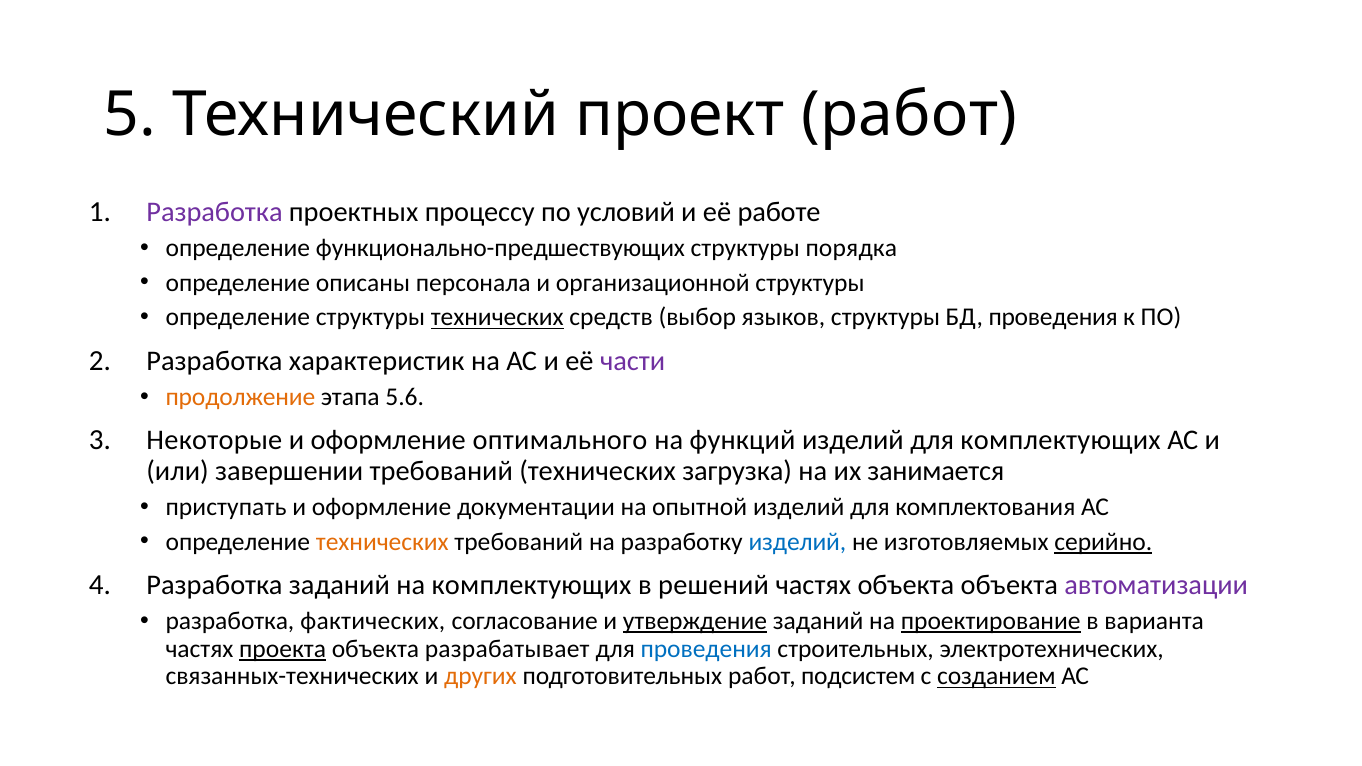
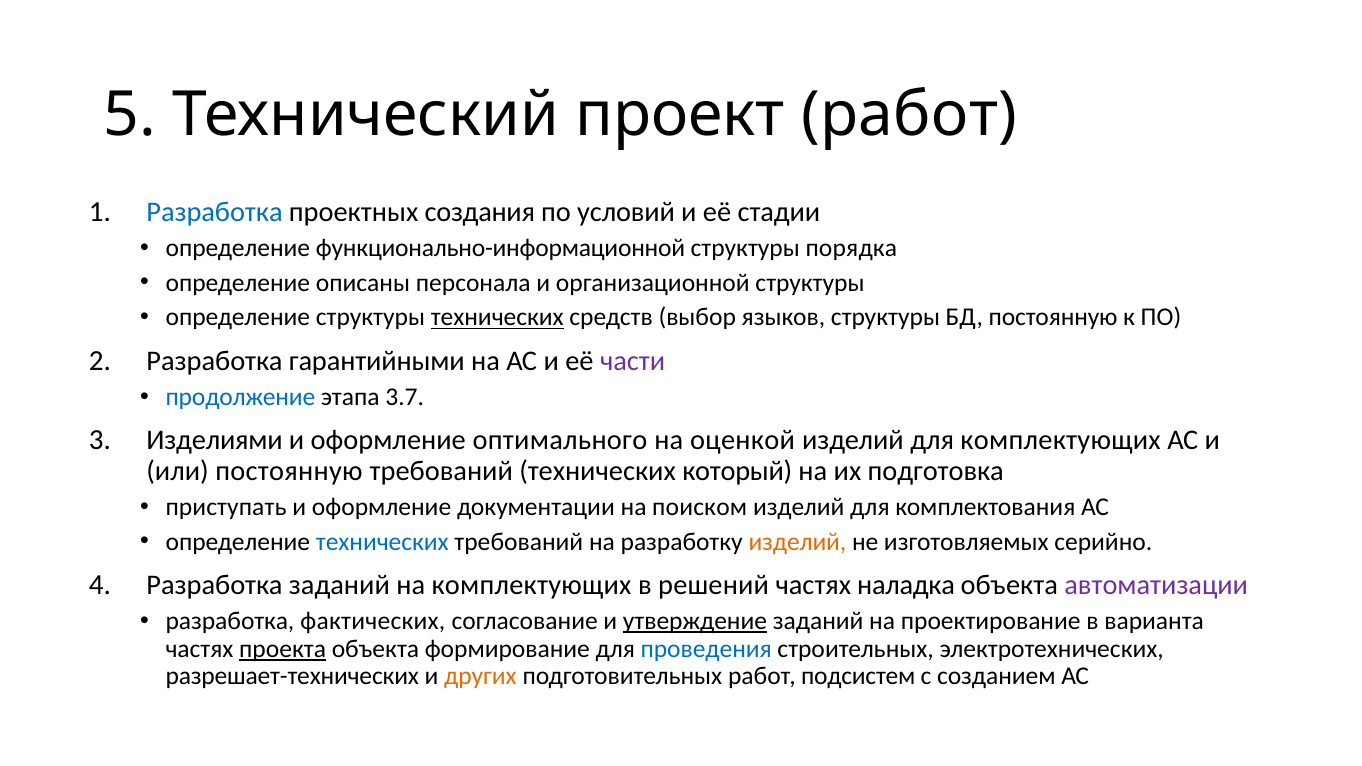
Разработка at (215, 212) colour: purple -> blue
процессу: процессу -> создания
работе: работе -> стадии
функционально-предшествующих: функционально-предшествующих -> функционально-информационной
БД проведения: проведения -> постоянную
характеристик: характеристик -> гарантийными
продолжение colour: orange -> blue
5.6: 5.6 -> 3.7
Некоторые: Некоторые -> Изделиями
функций: функций -> оценкой
или завершении: завершении -> постоянную
загрузка: загрузка -> который
занимается: занимается -> подготовка
опытной: опытной -> поиском
технических at (382, 542) colour: orange -> blue
изделий at (797, 542) colour: blue -> orange
серийно underline: present -> none
частях объекта: объекта -> наладка
проектирование underline: present -> none
разрабатывает: разрабатывает -> формирование
связанных-технических: связанных-технических -> разрешает-технических
созданием underline: present -> none
